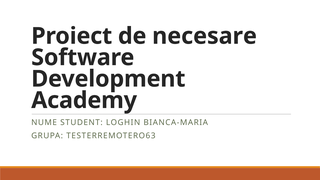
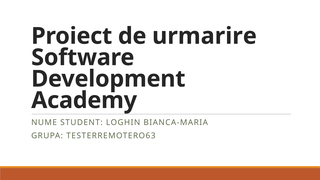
necesare: necesare -> urmarire
